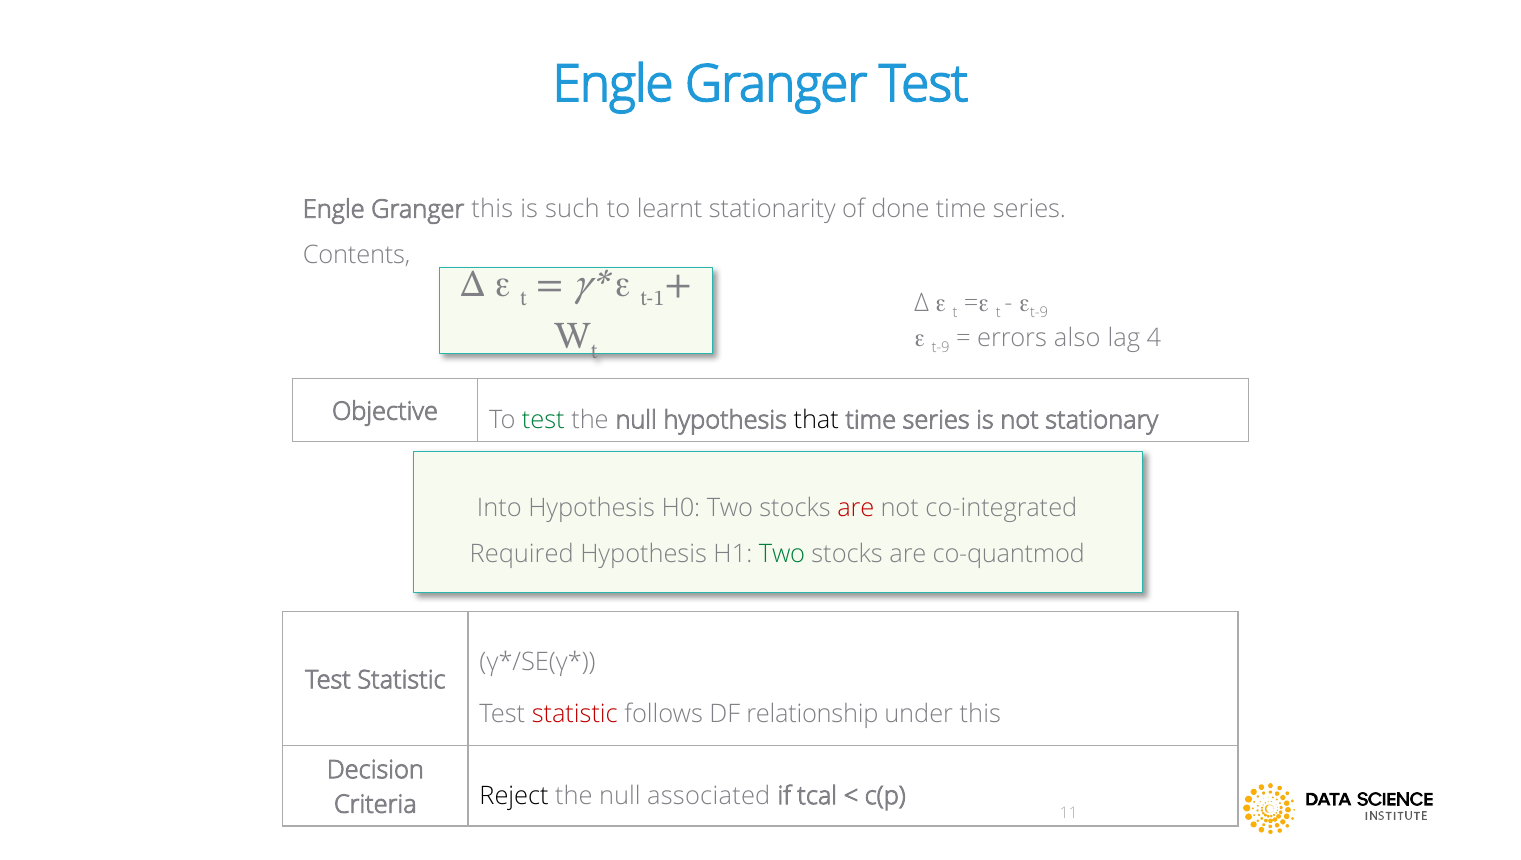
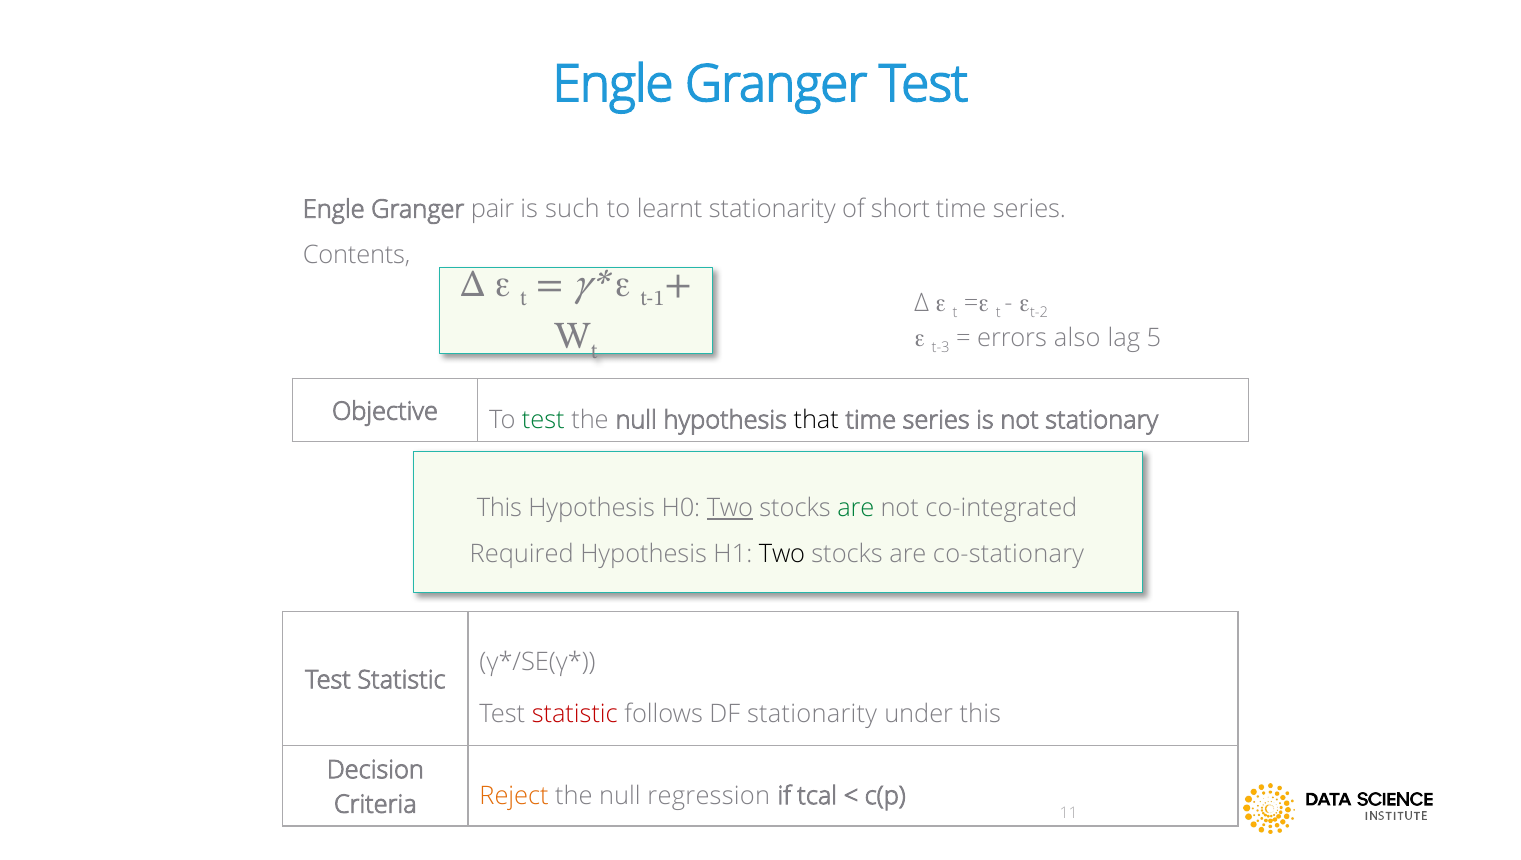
Granger this: this -> pair
done: done -> short
t-9 at (1039, 313): t-9 -> t-2
t-9 at (941, 348): t-9 -> t-3
4: 4 -> 5
Into at (499, 508): Into -> This
Two at (730, 508) underline: none -> present
are at (856, 508) colour: red -> green
Two at (782, 554) colour: green -> black
co-quantmod: co-quantmod -> co-stationary
DF relationship: relationship -> stationarity
Reject colour: black -> orange
associated: associated -> regression
